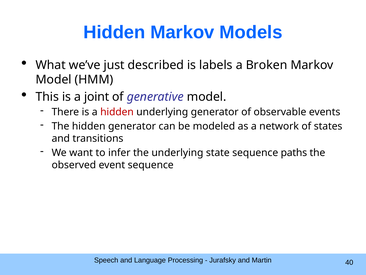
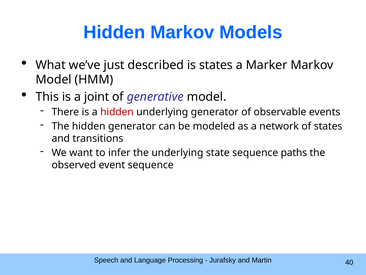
is labels: labels -> states
Broken: Broken -> Marker
